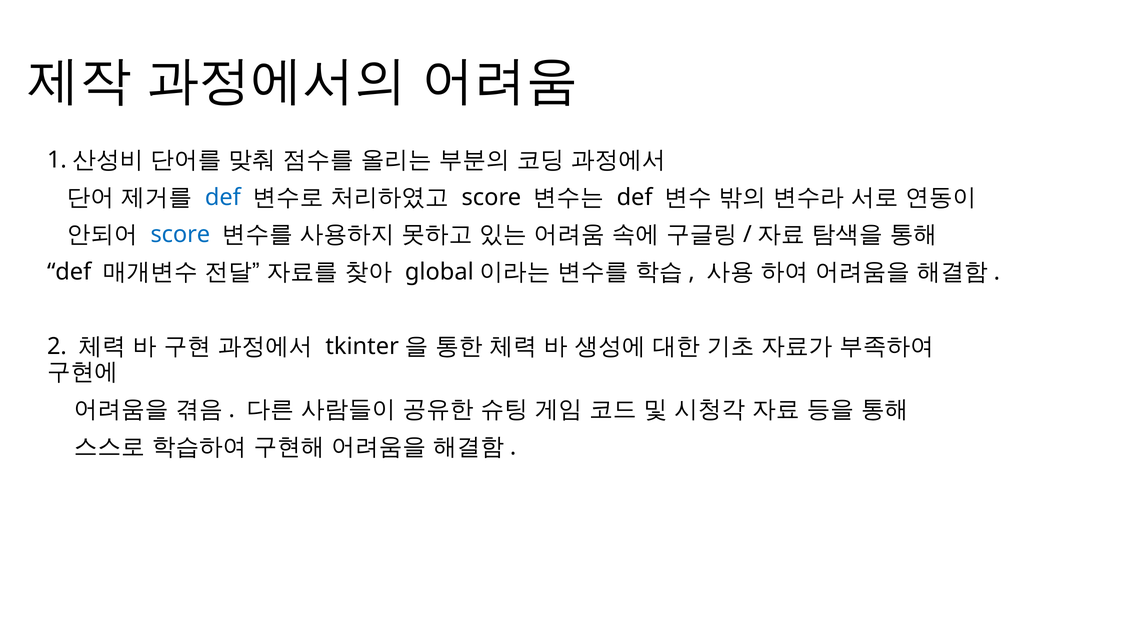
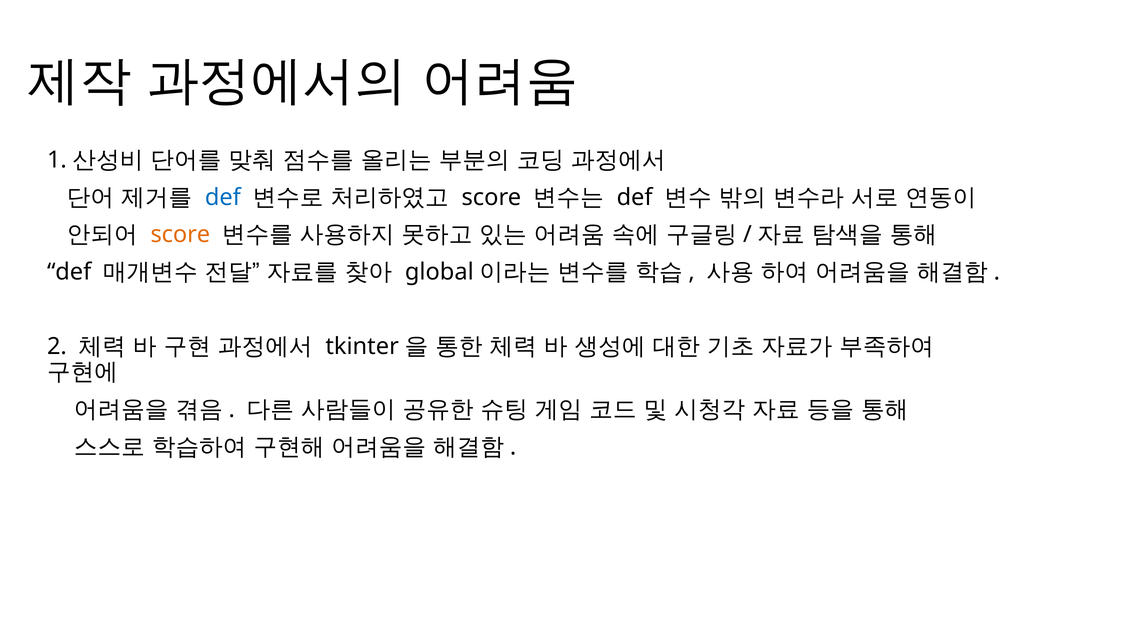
score at (180, 235) colour: blue -> orange
